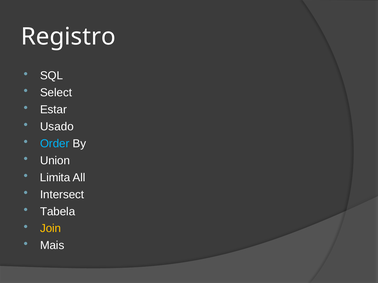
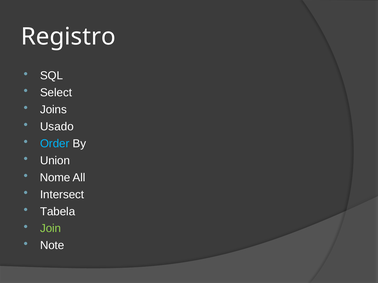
Estar: Estar -> Joins
Limita: Limita -> Nome
Join colour: yellow -> light green
Mais: Mais -> Note
